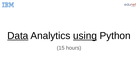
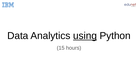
Data underline: present -> none
